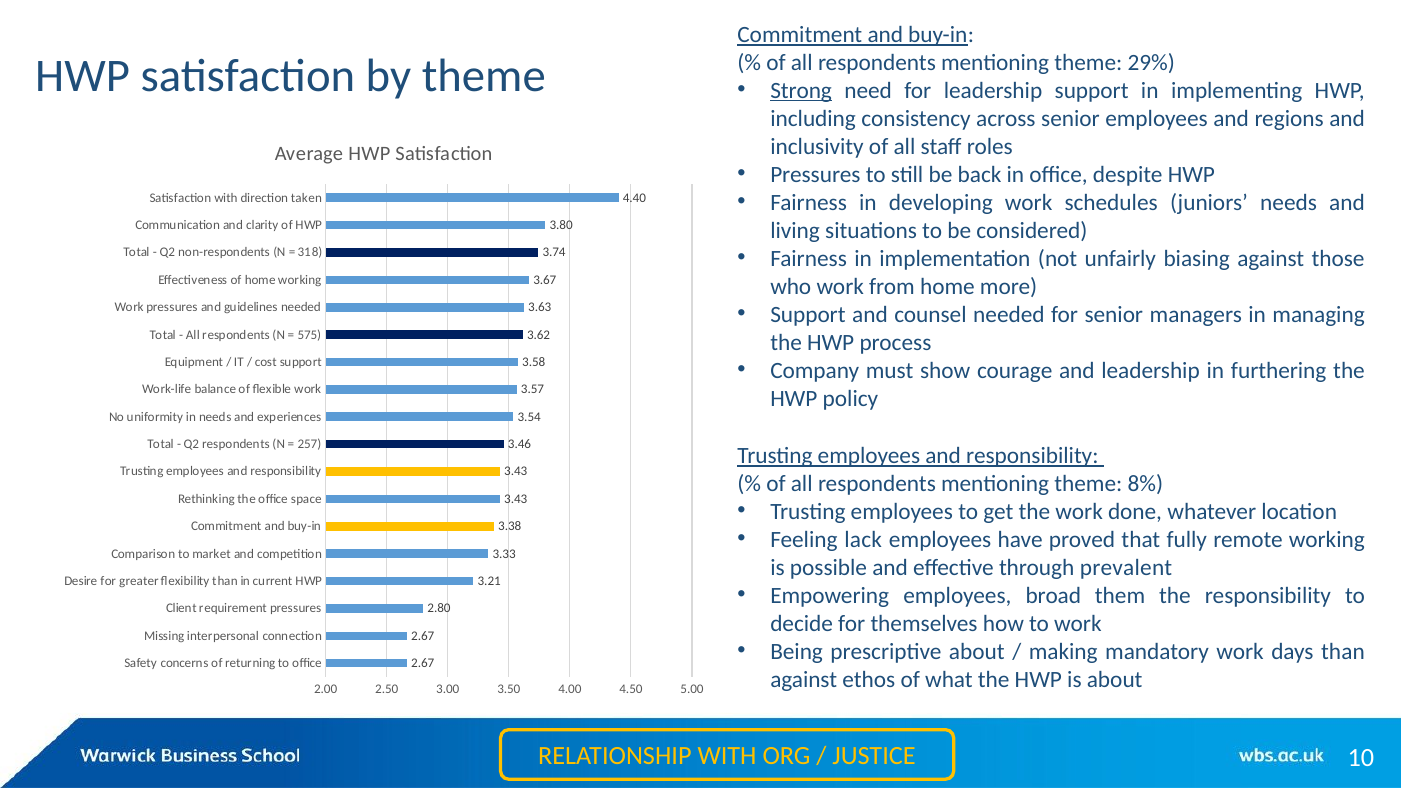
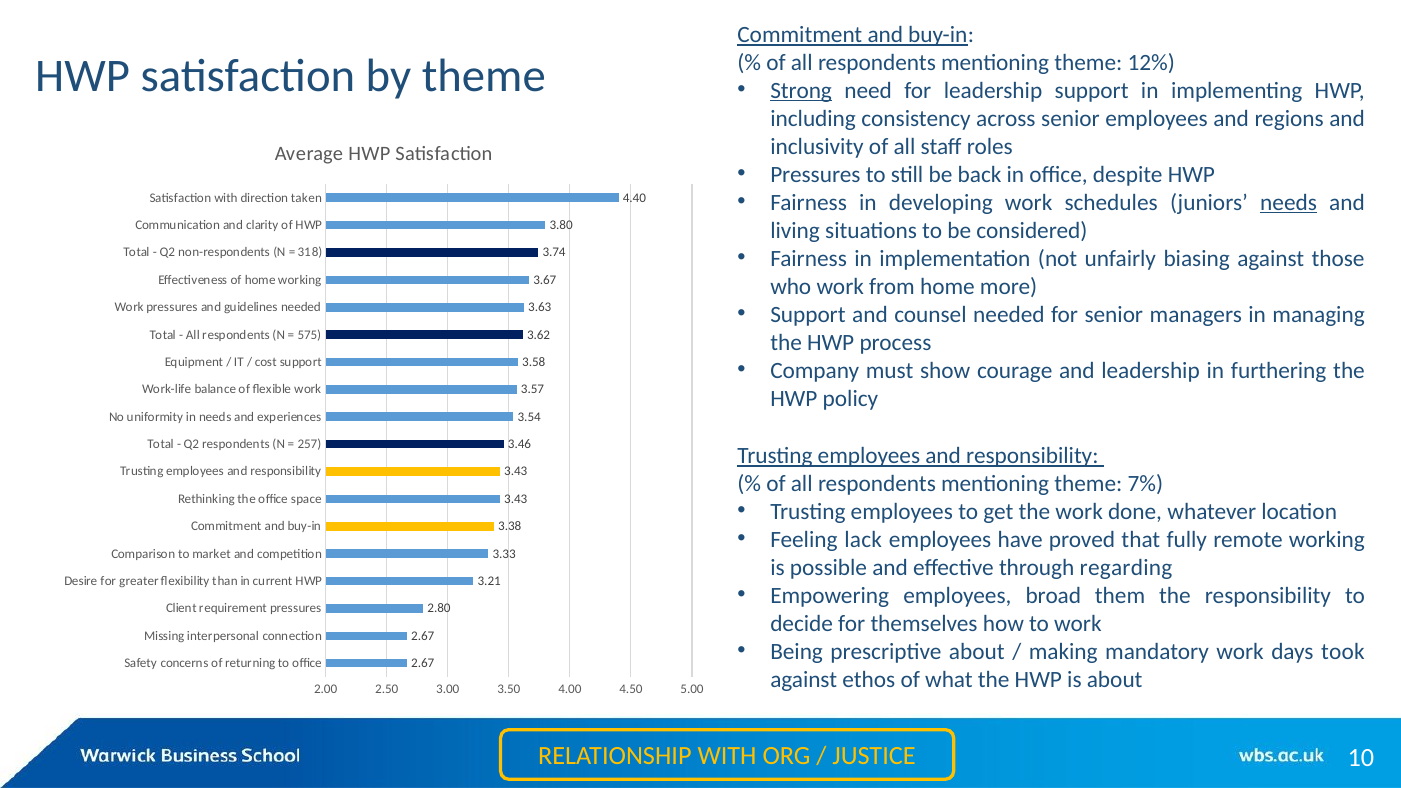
29%: 29% -> 12%
needs at (1289, 203) underline: none -> present
8%: 8% -> 7%
prevalent: prevalent -> regarding
days than: than -> took
